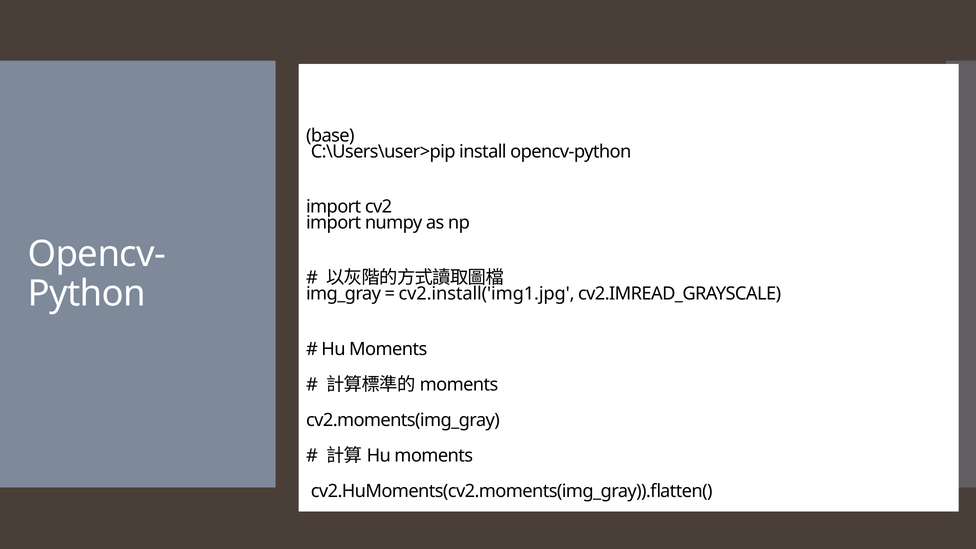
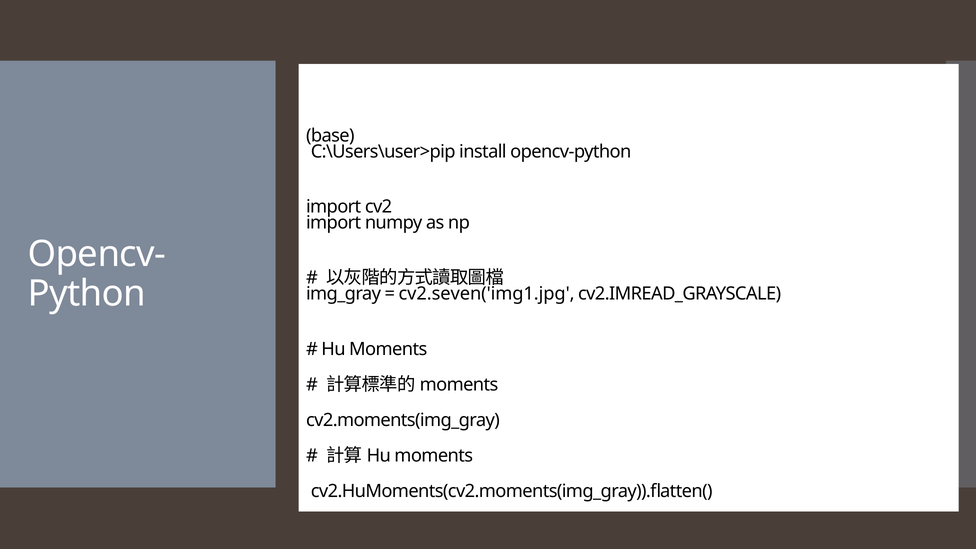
cv2.install('img1.jpg: cv2.install('img1.jpg -> cv2.seven('img1.jpg
